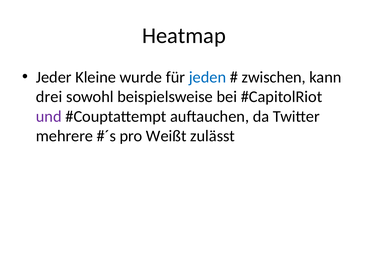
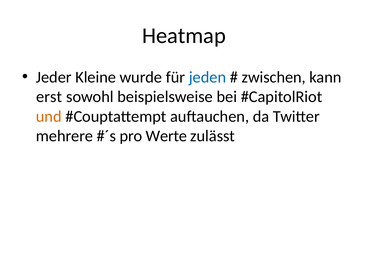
drei: drei -> erst
und colour: purple -> orange
Weißt: Weißt -> Werte
